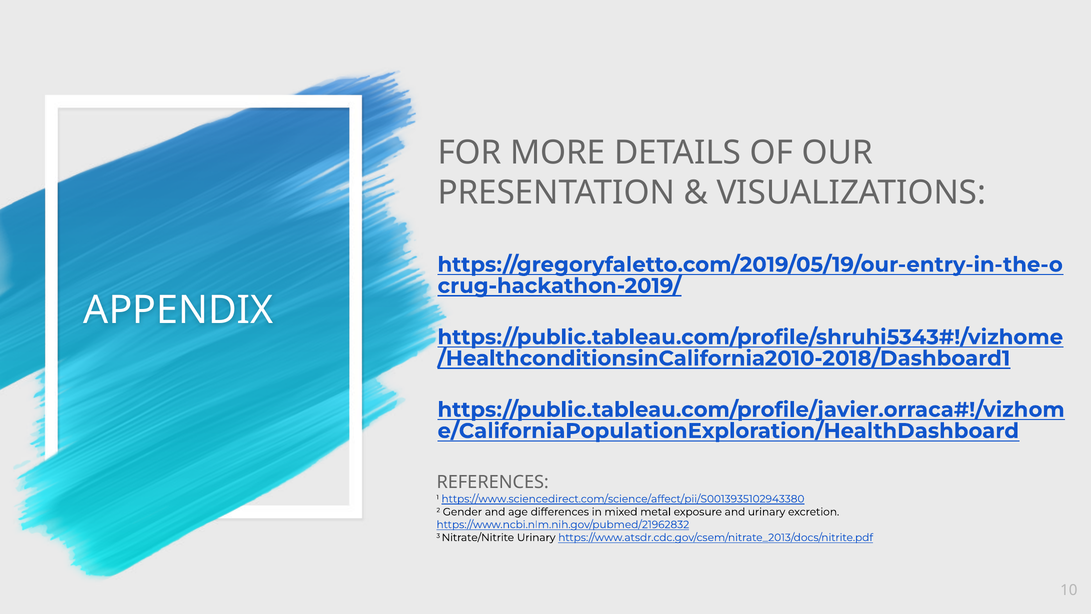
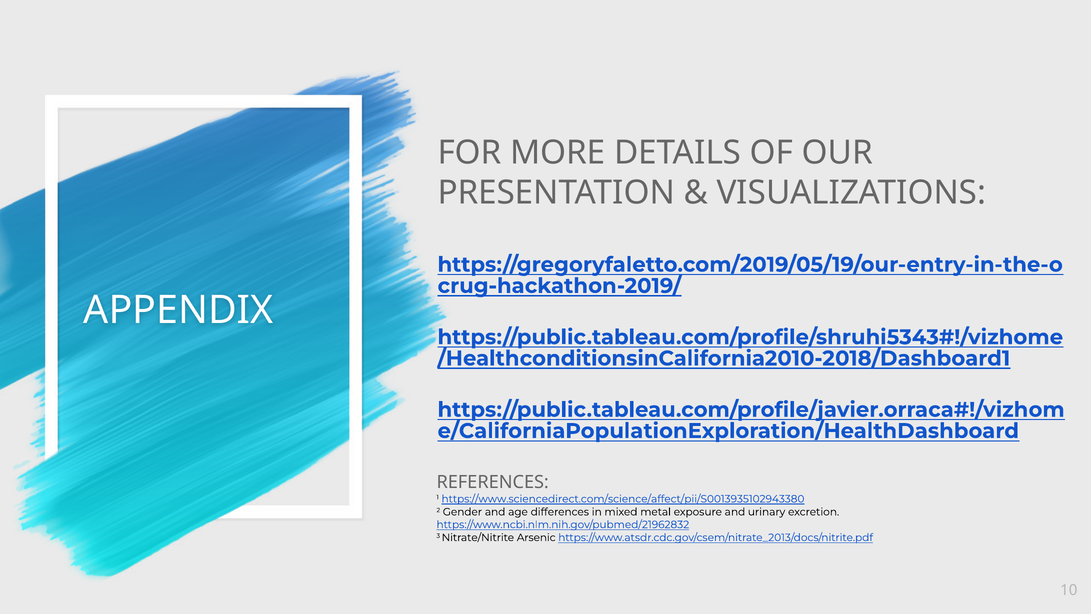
Nitrate/Nitrite Urinary: Urinary -> Arsenic
